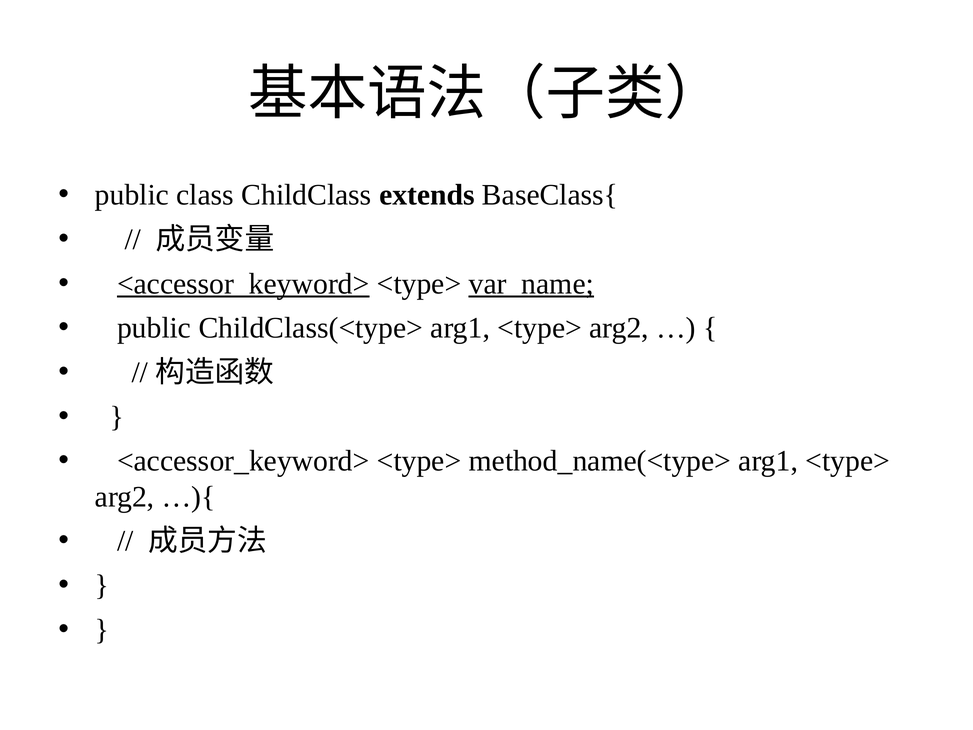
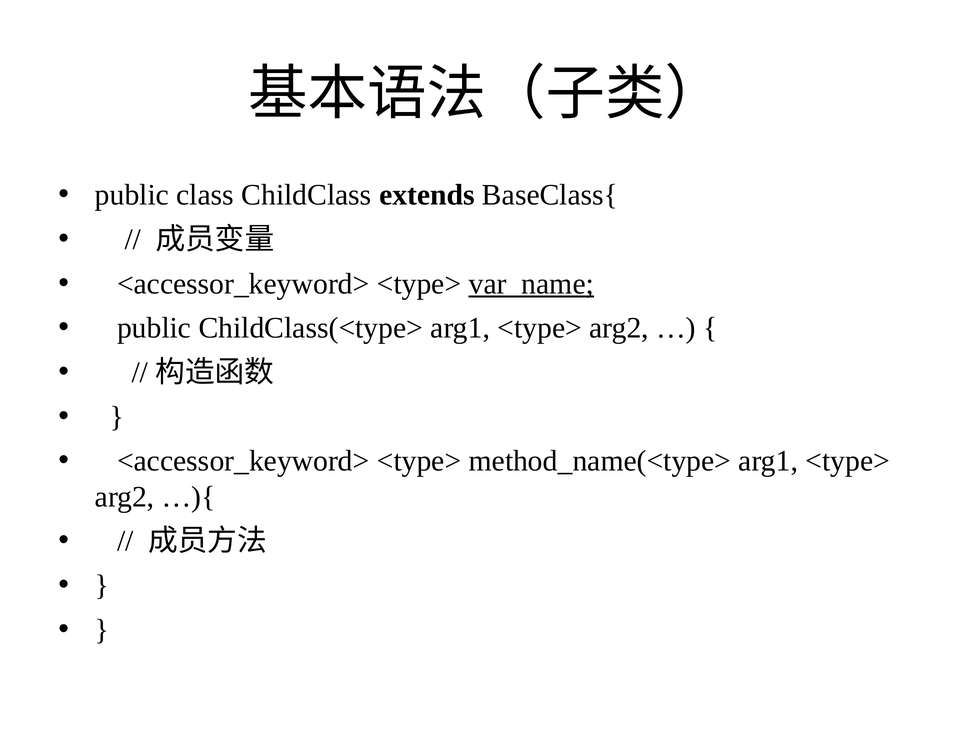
<accessor_keyword> at (243, 284) underline: present -> none
